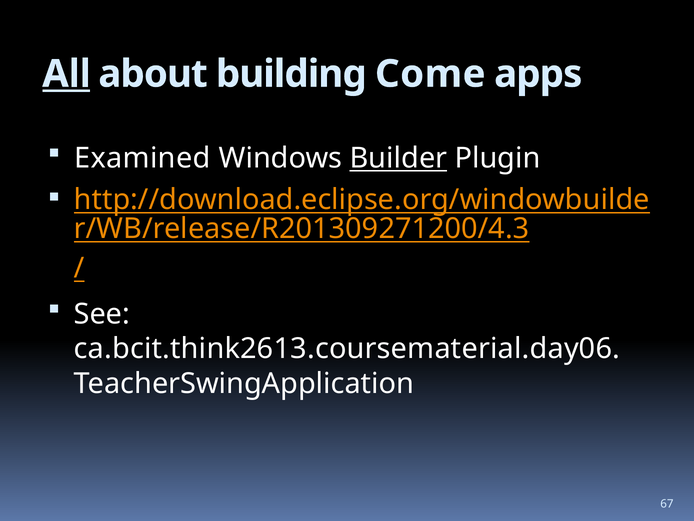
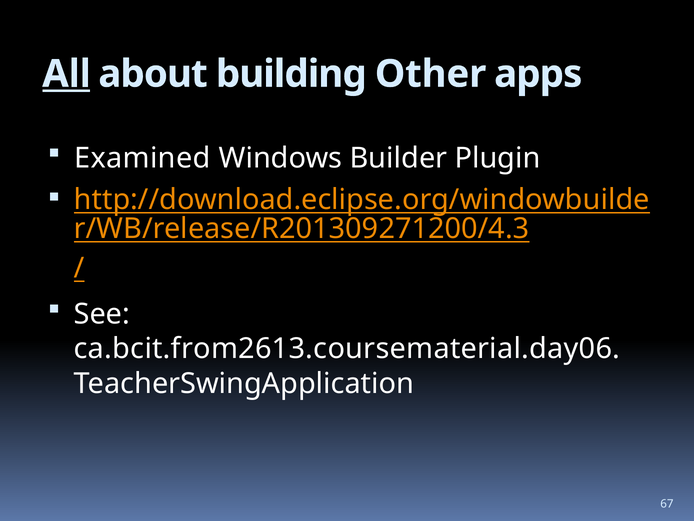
Come: Come -> Other
Builder underline: present -> none
ca.bcit.think2613.coursematerial.day06: ca.bcit.think2613.coursematerial.day06 -> ca.bcit.from2613.coursematerial.day06
